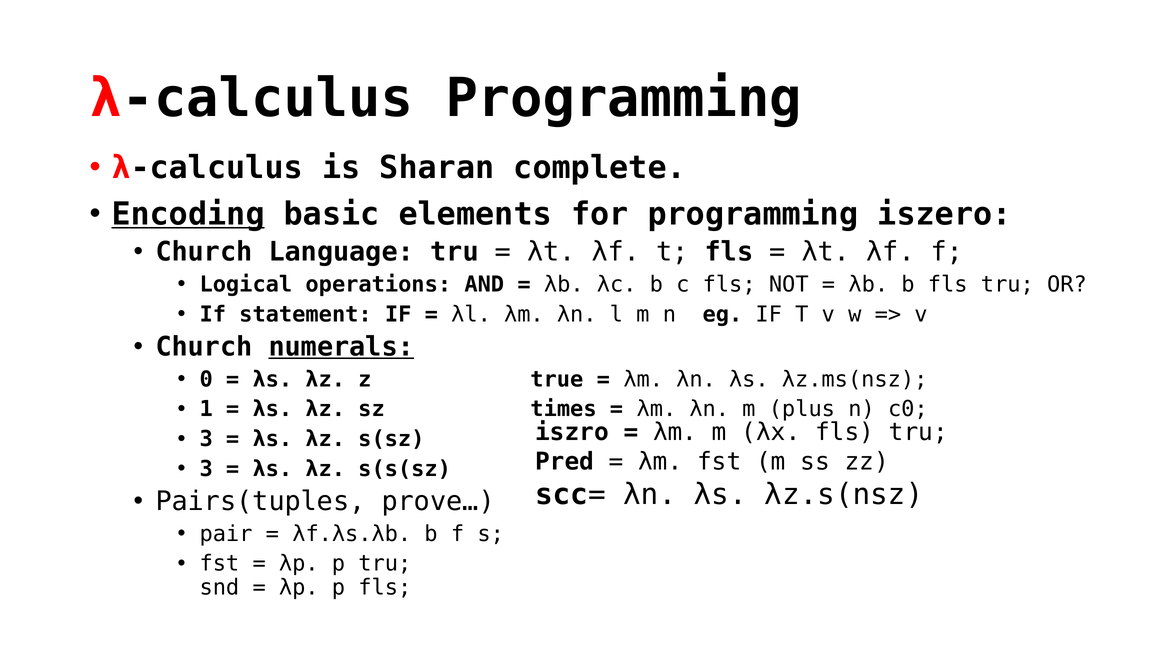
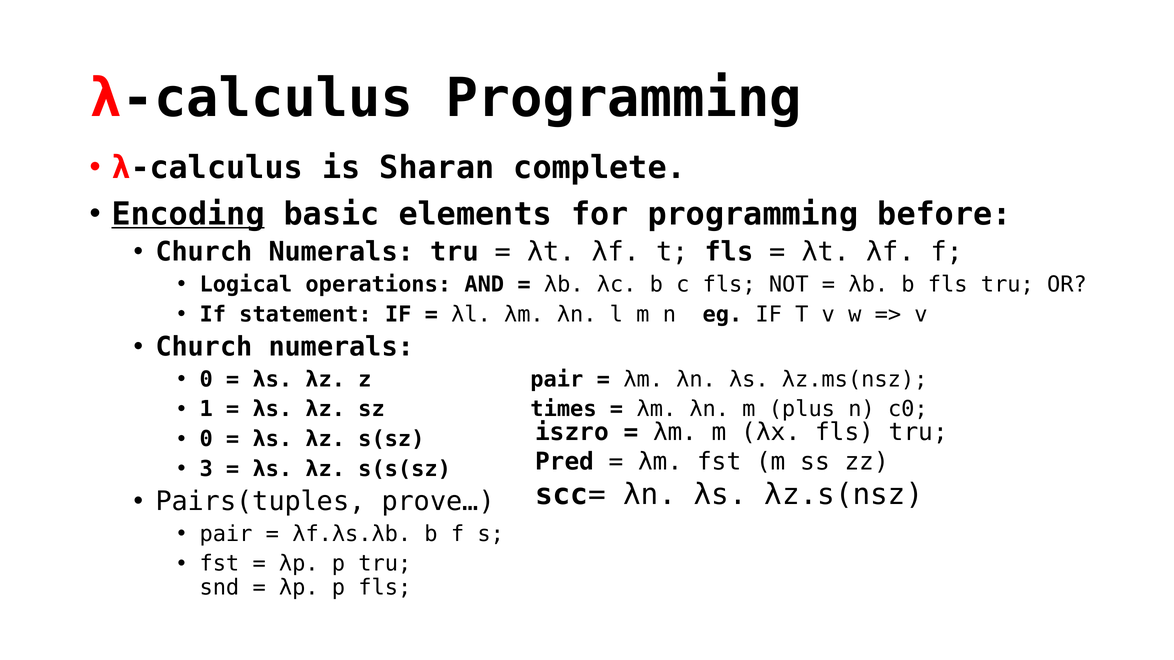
iszero: iszero -> before
Language at (341, 252): Language -> Numerals
numerals at (341, 347) underline: present -> none
z true: true -> pair
3 at (206, 439): 3 -> 0
